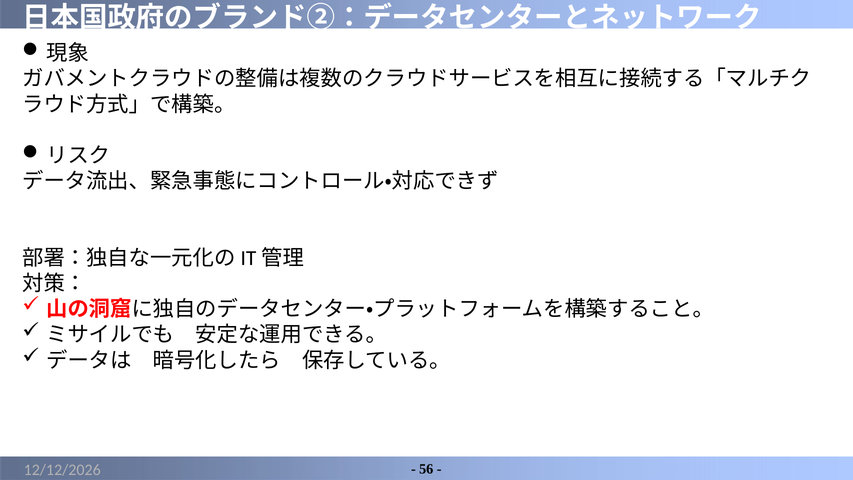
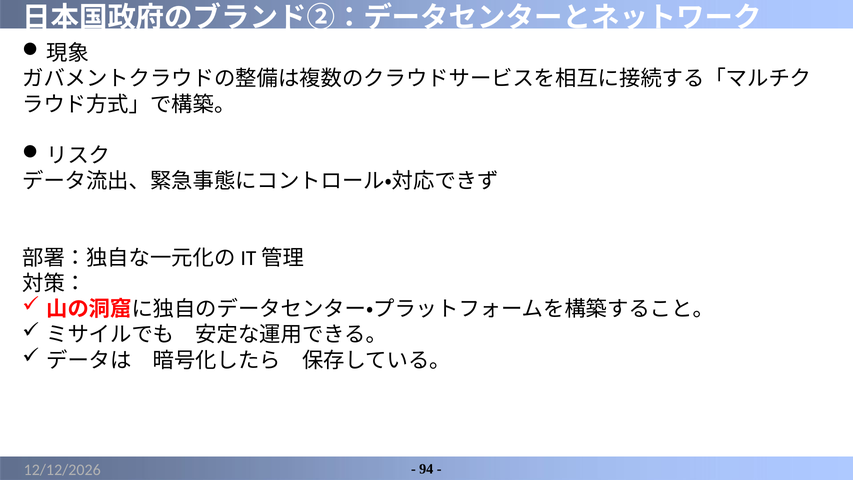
56: 56 -> 94
